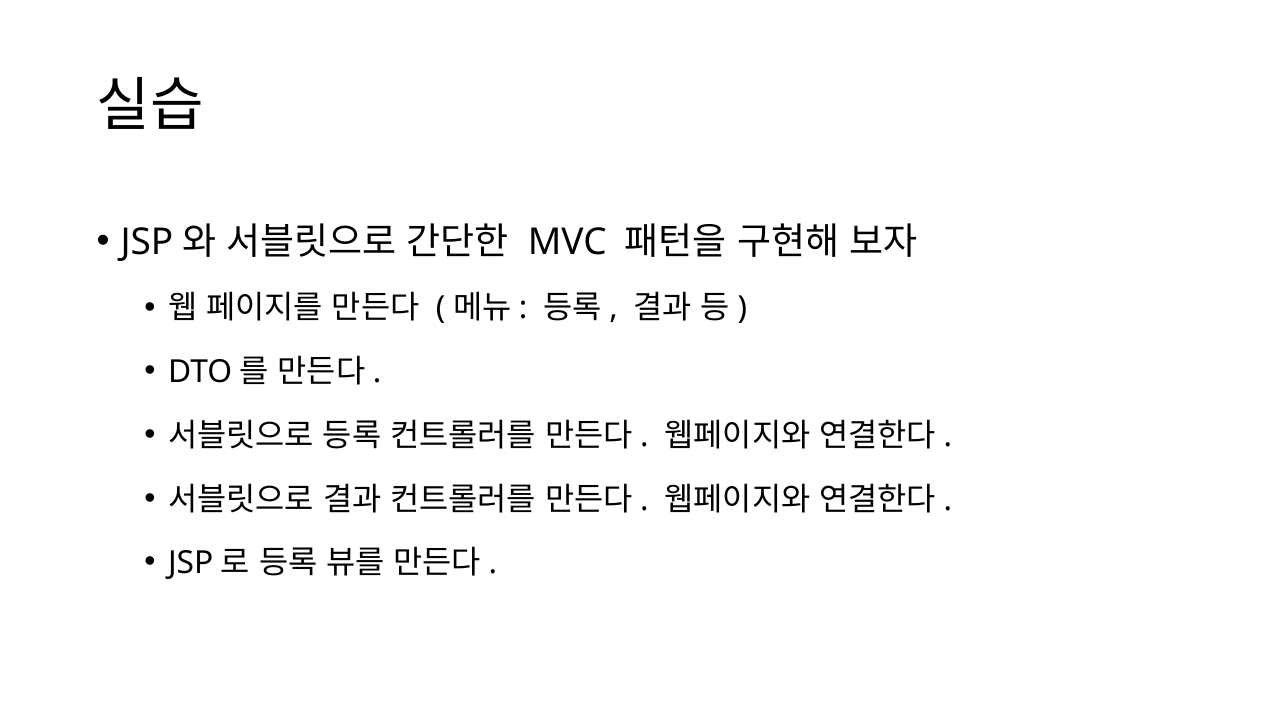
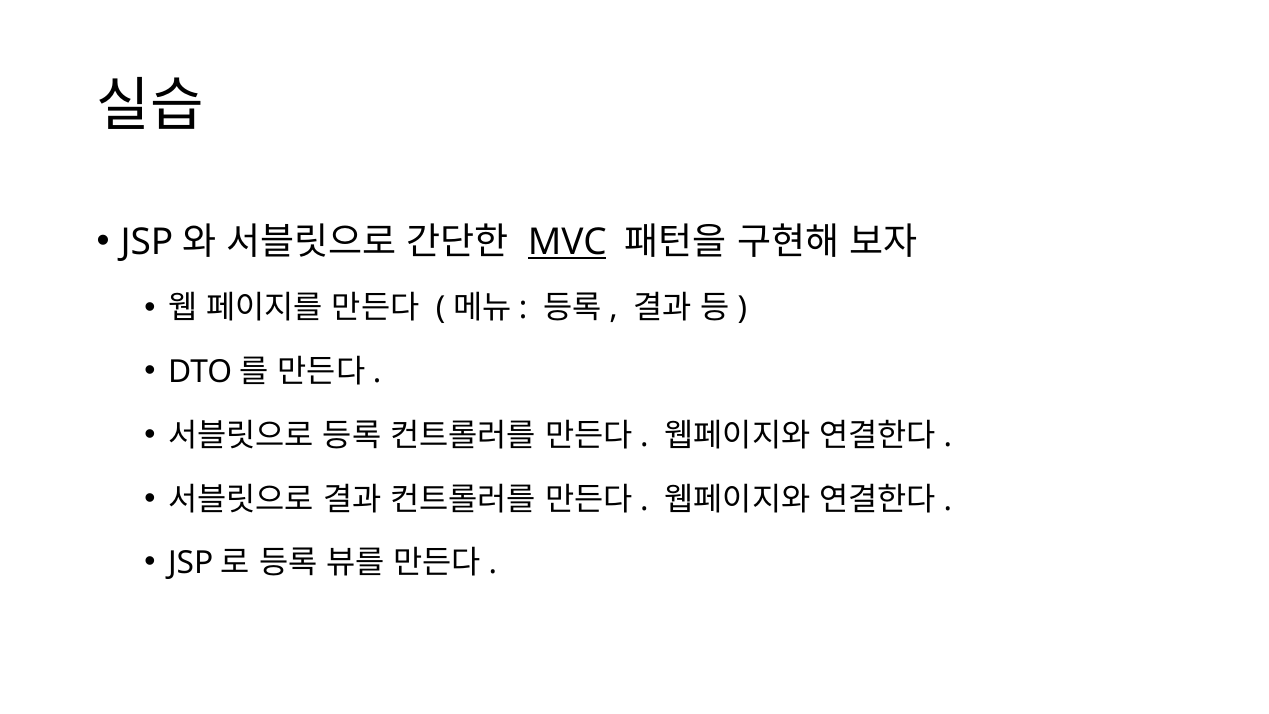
MVC underline: none -> present
